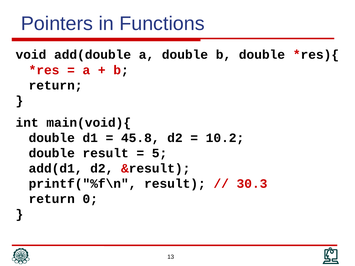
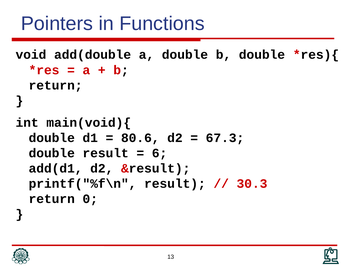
45.8: 45.8 -> 80.6
10.2: 10.2 -> 67.3
5: 5 -> 6
